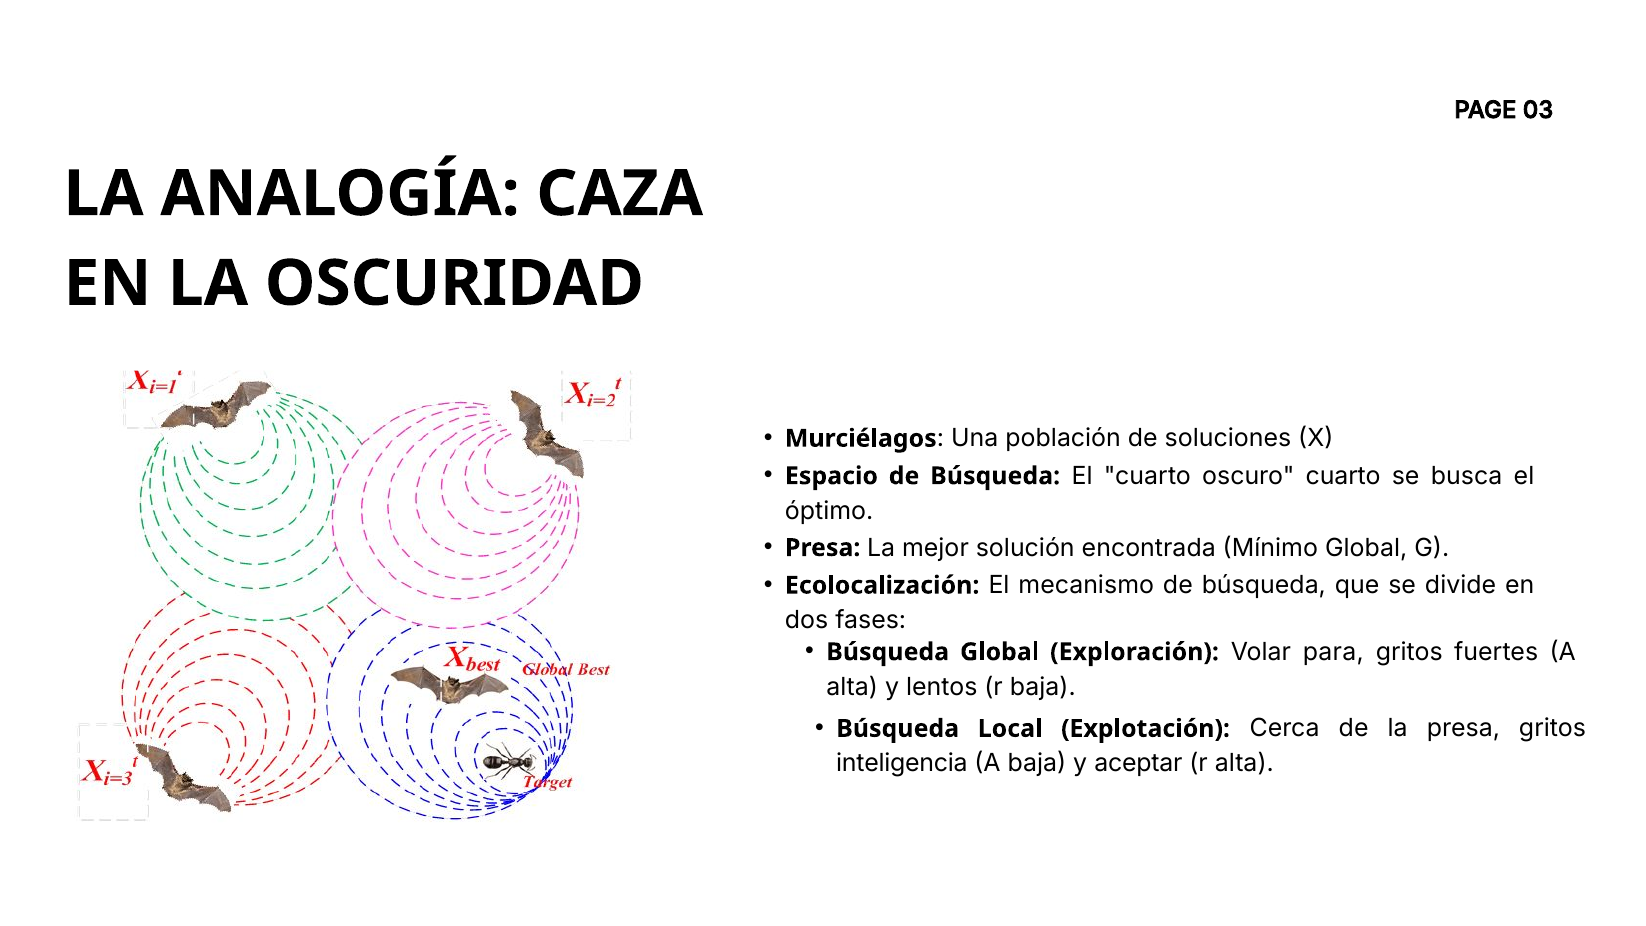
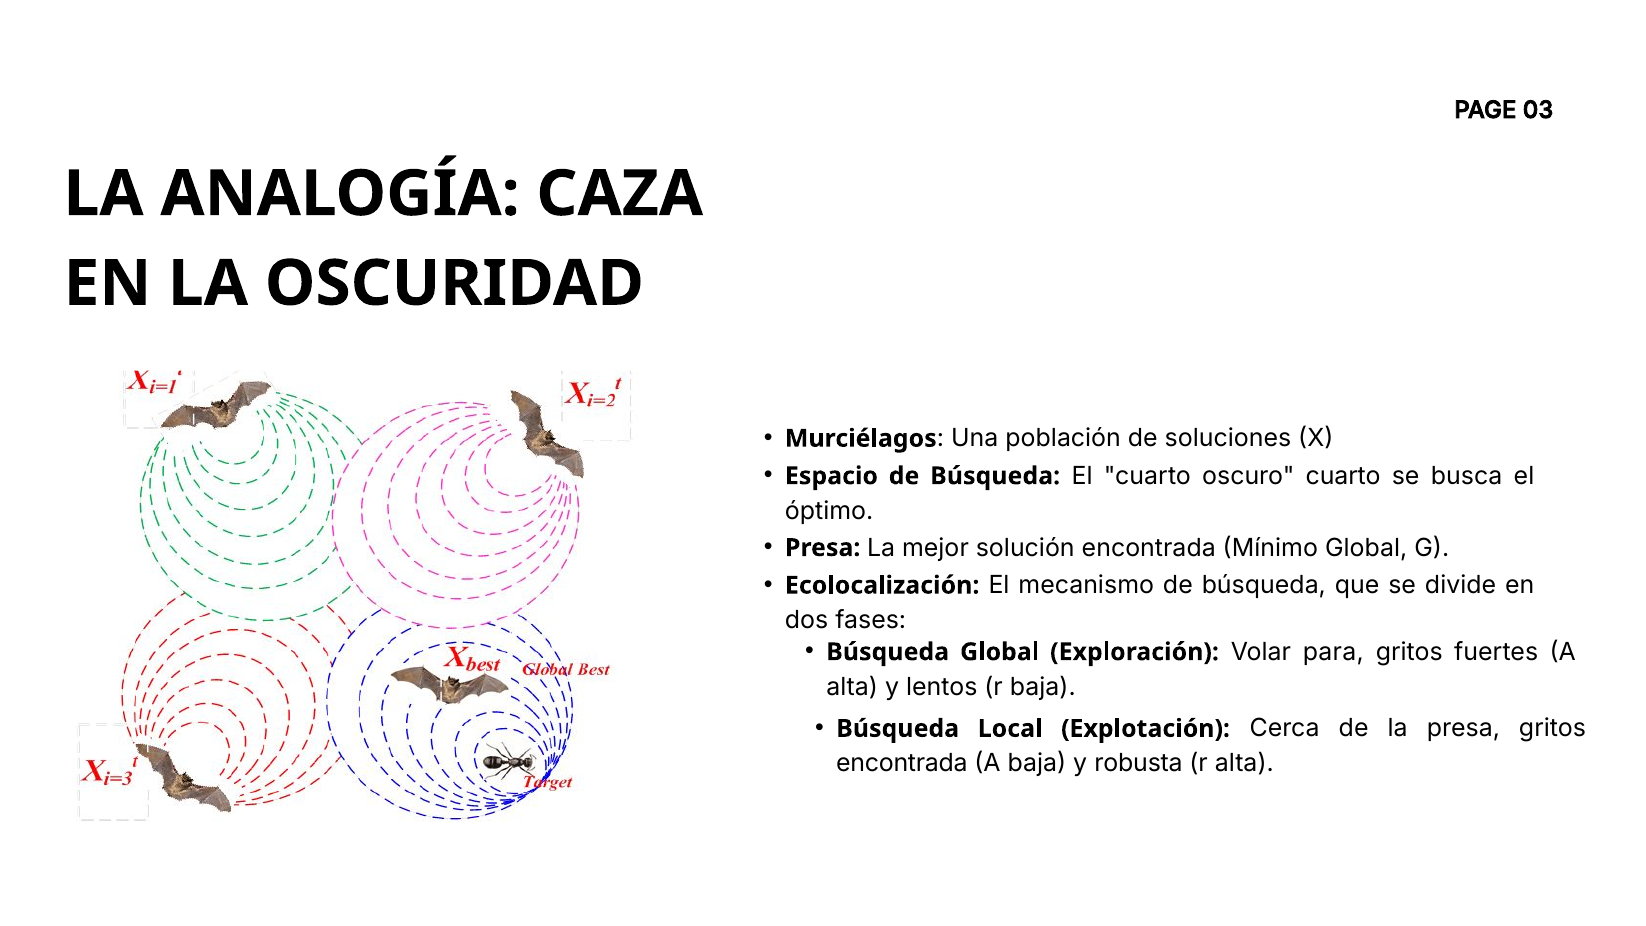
inteligencia at (902, 763): inteligencia -> encontrada
aceptar: aceptar -> robusta
